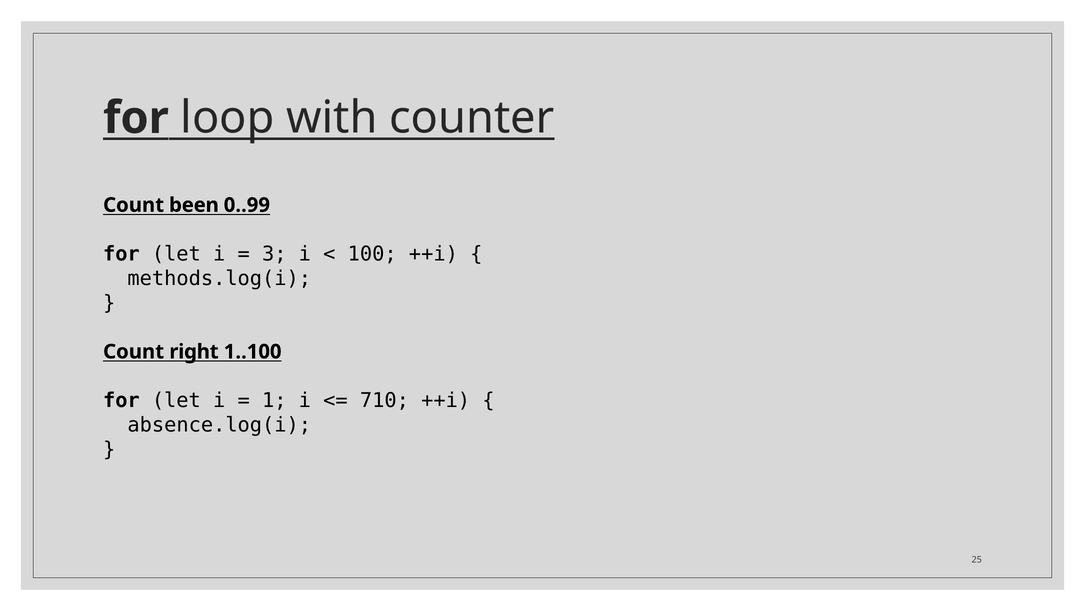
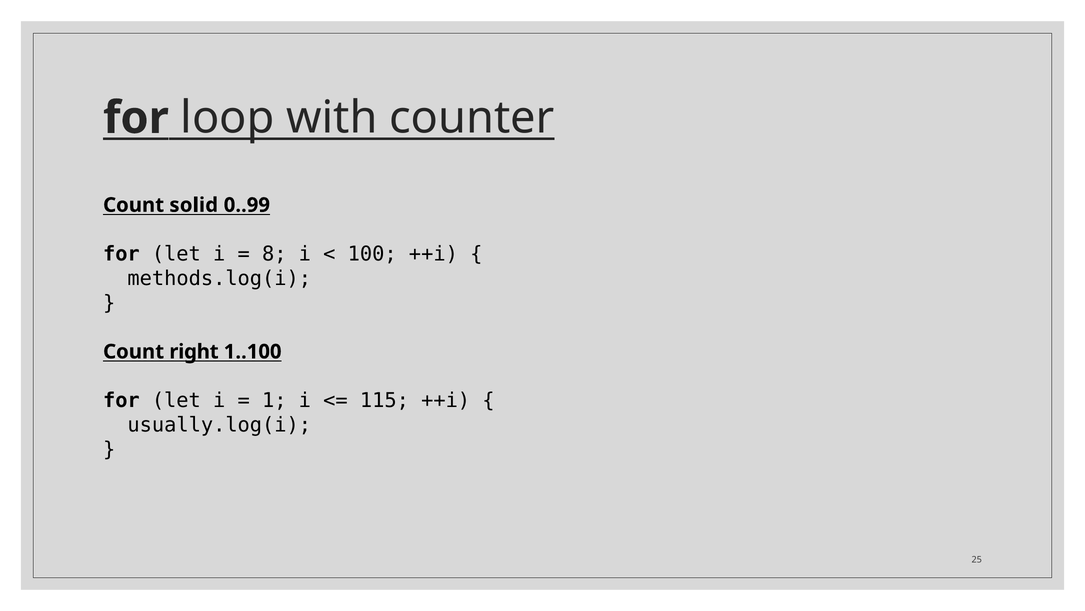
been: been -> solid
3: 3 -> 8
710: 710 -> 115
absence.log(i: absence.log(i -> usually.log(i
